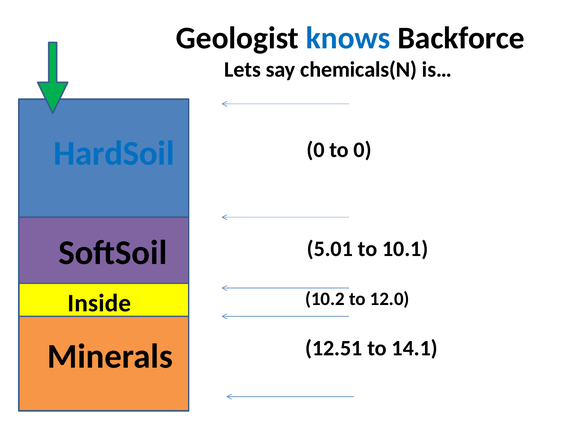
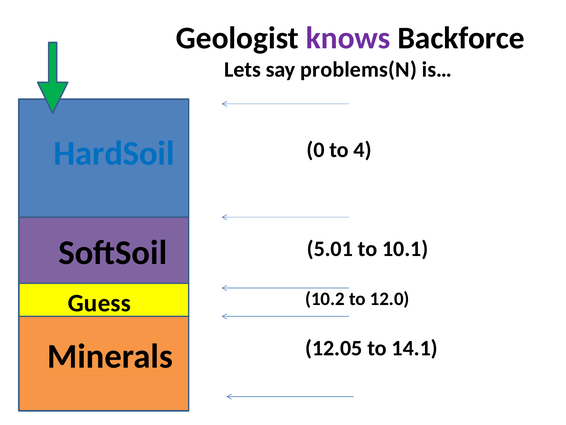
knows colour: blue -> purple
chemicals(N: chemicals(N -> problems(N
to 0: 0 -> 4
Inside: Inside -> Guess
12.51: 12.51 -> 12.05
